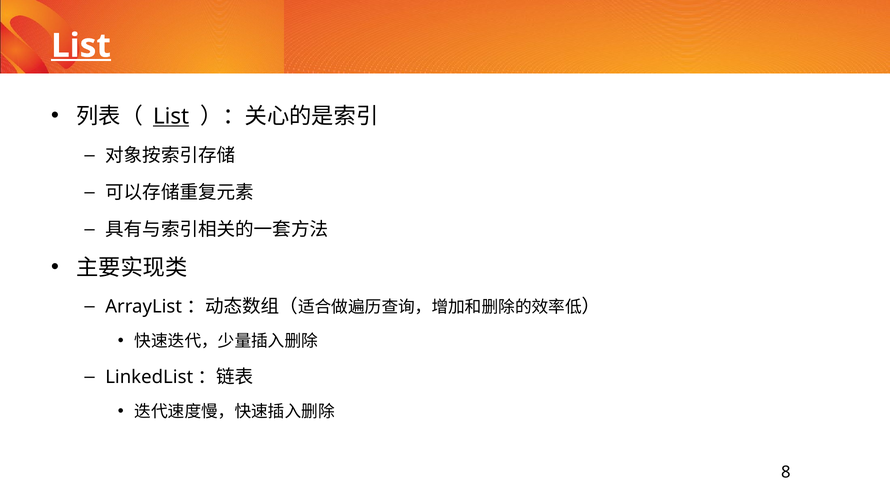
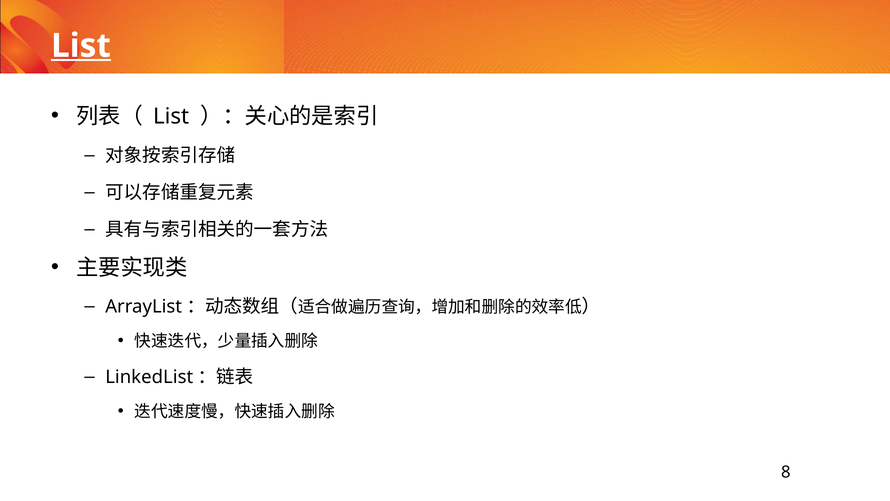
List at (171, 116) underline: present -> none
